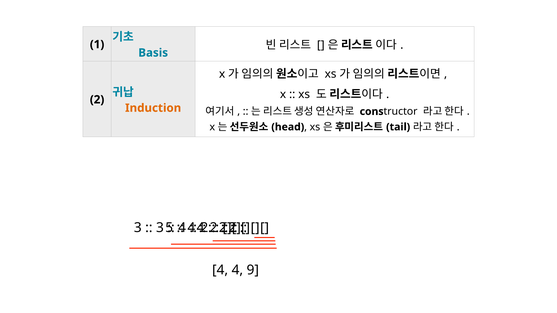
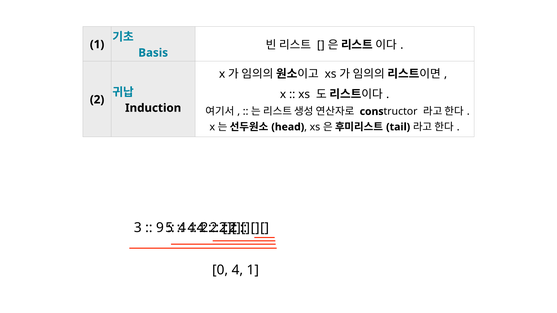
Induction colour: orange -> black
3 at (160, 228): 3 -> 9
4 at (220, 270): 4 -> 0
4 9: 9 -> 1
